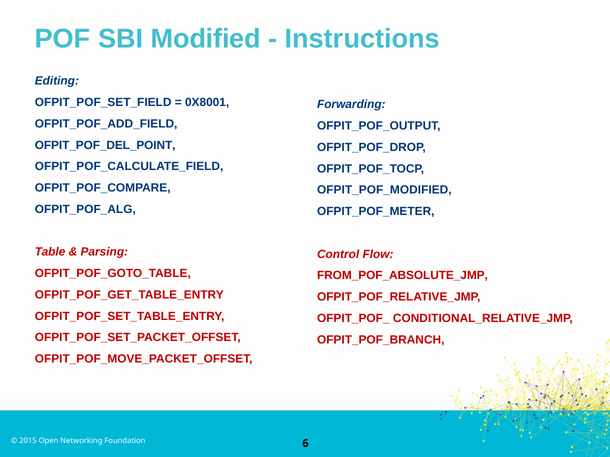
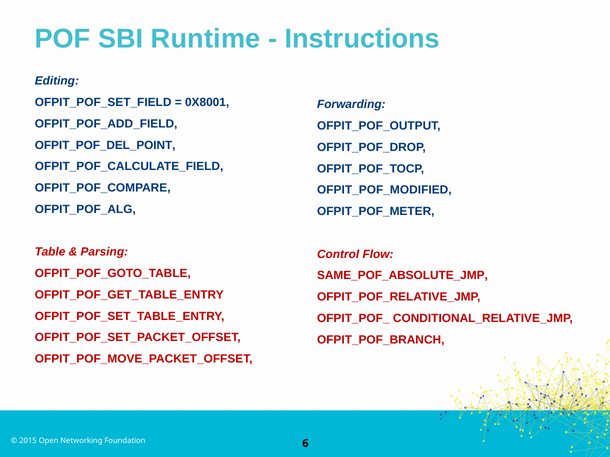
Modified: Modified -> Runtime
FROM_POF_ABSOLUTE_JMP: FROM_POF_ABSOLUTE_JMP -> SAME_POF_ABSOLUTE_JMP
